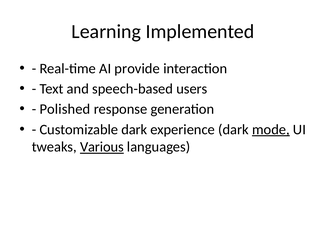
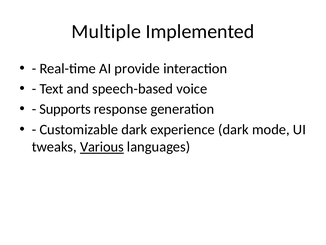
Learning: Learning -> Multiple
users: users -> voice
Polished: Polished -> Supports
mode underline: present -> none
